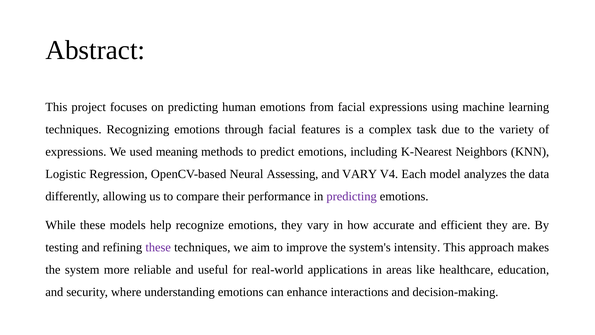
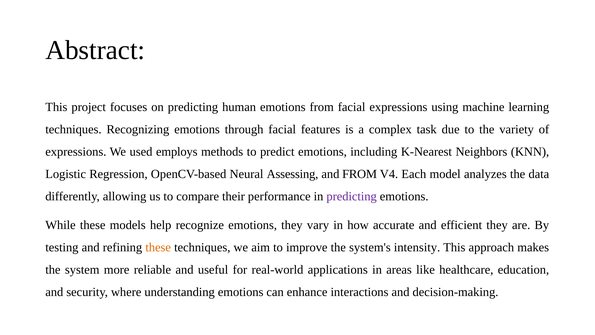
meaning: meaning -> employs
and VARY: VARY -> FROM
these at (158, 247) colour: purple -> orange
